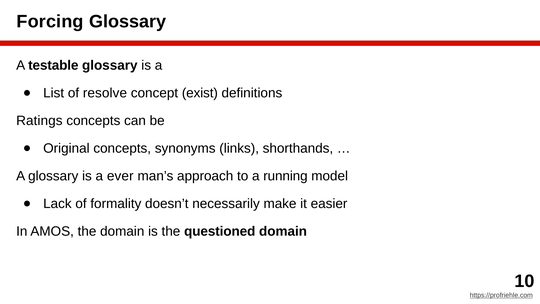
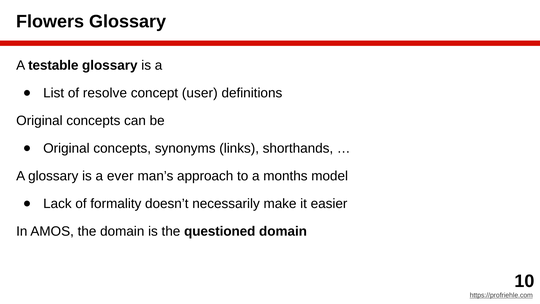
Forcing: Forcing -> Flowers
exist: exist -> user
Ratings at (39, 121): Ratings -> Original
running: running -> months
